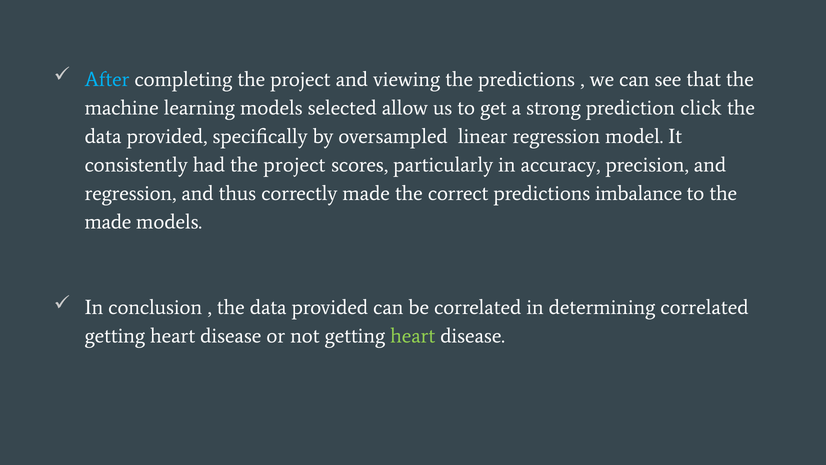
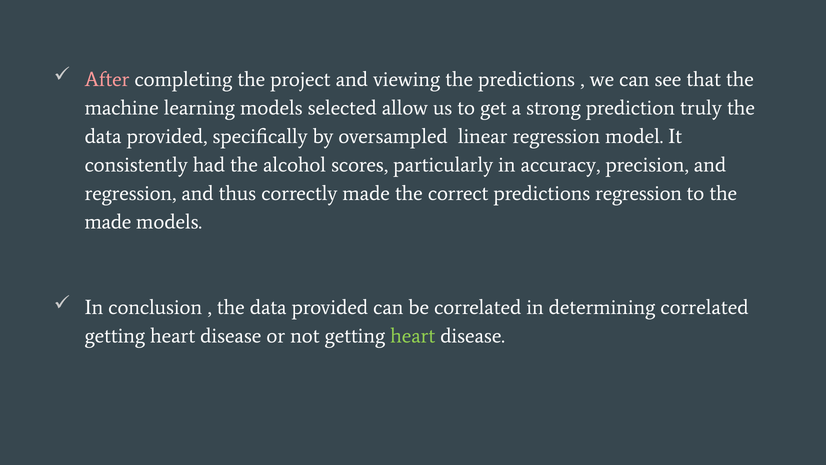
After colour: light blue -> pink
click: click -> truly
had the project: project -> alcohol
predictions imbalance: imbalance -> regression
